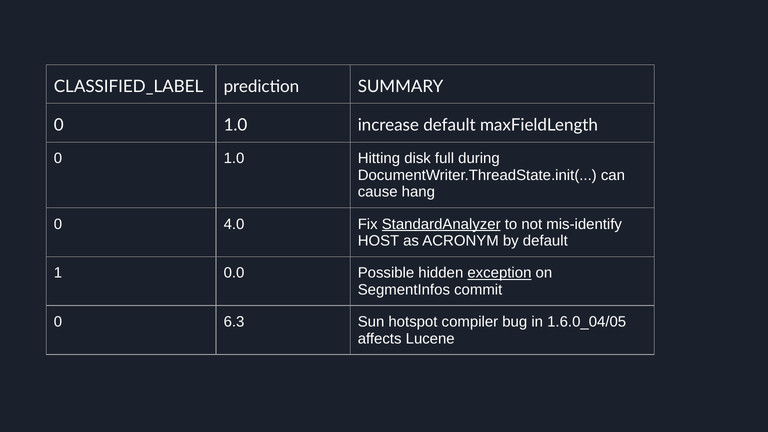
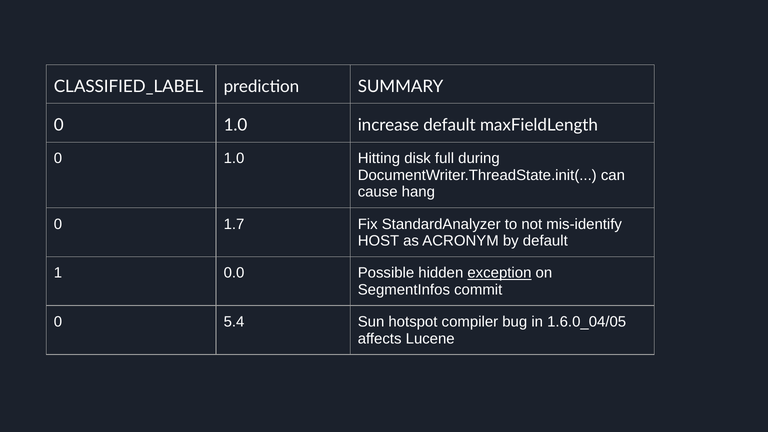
4.0: 4.0 -> 1.7
StandardAnalyzer underline: present -> none
6.3: 6.3 -> 5.4
